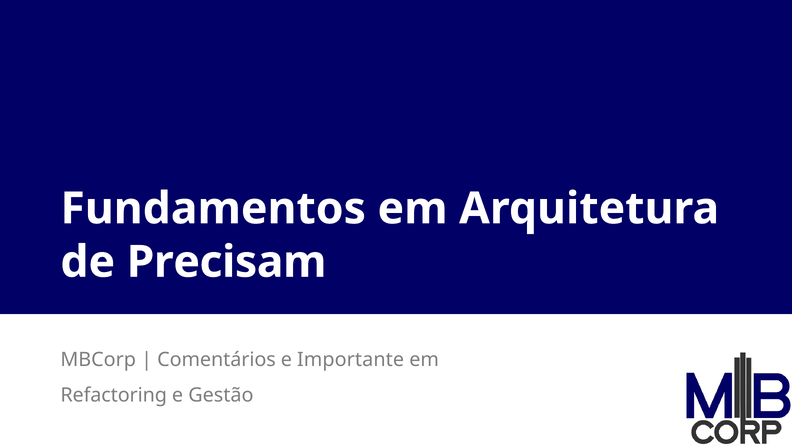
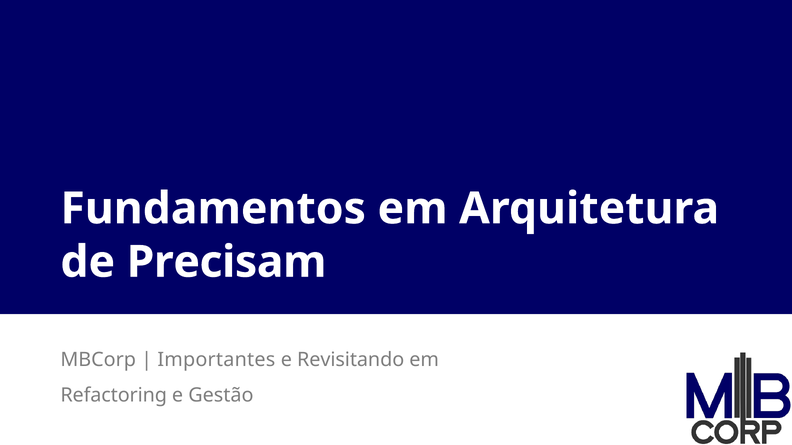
Comentários: Comentários -> Importantes
e Importante: Importante -> Revisitando
